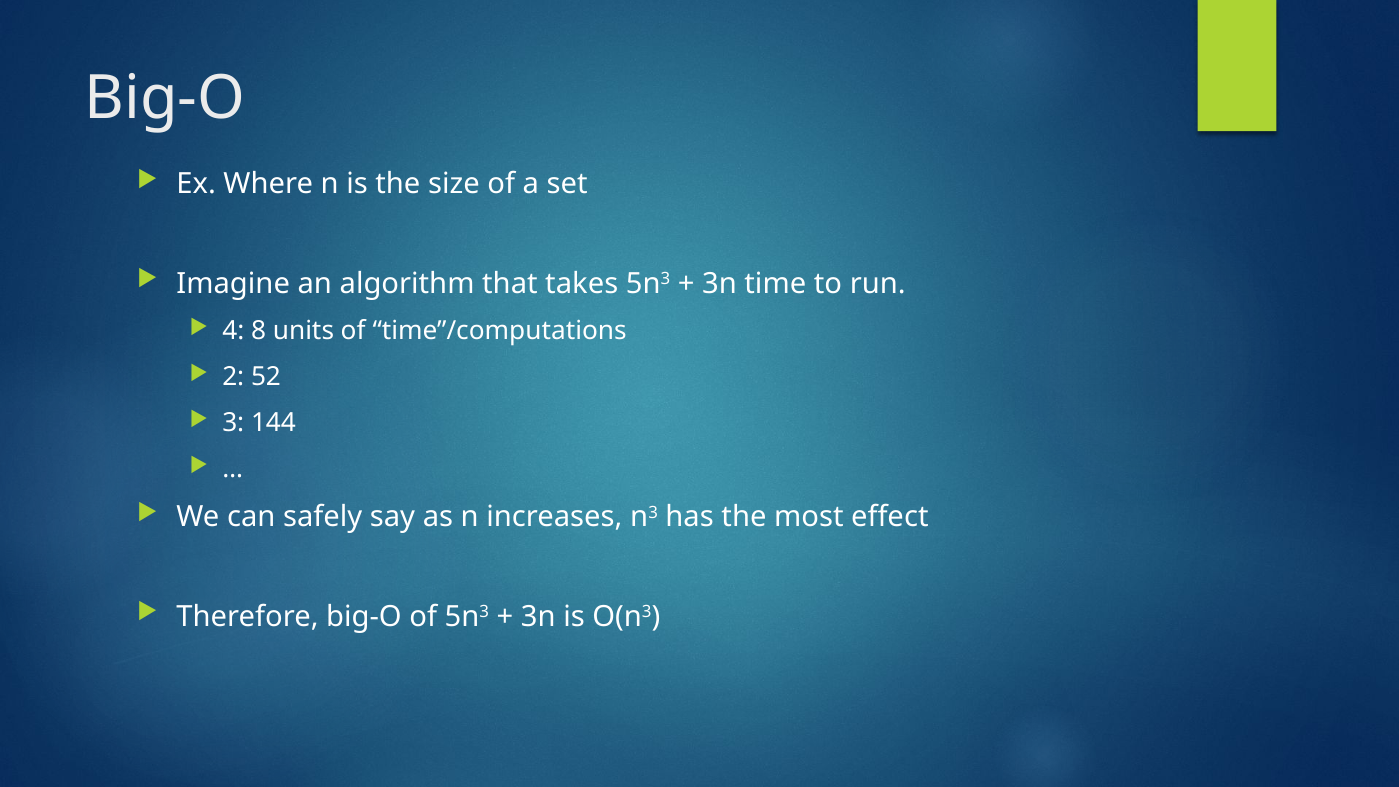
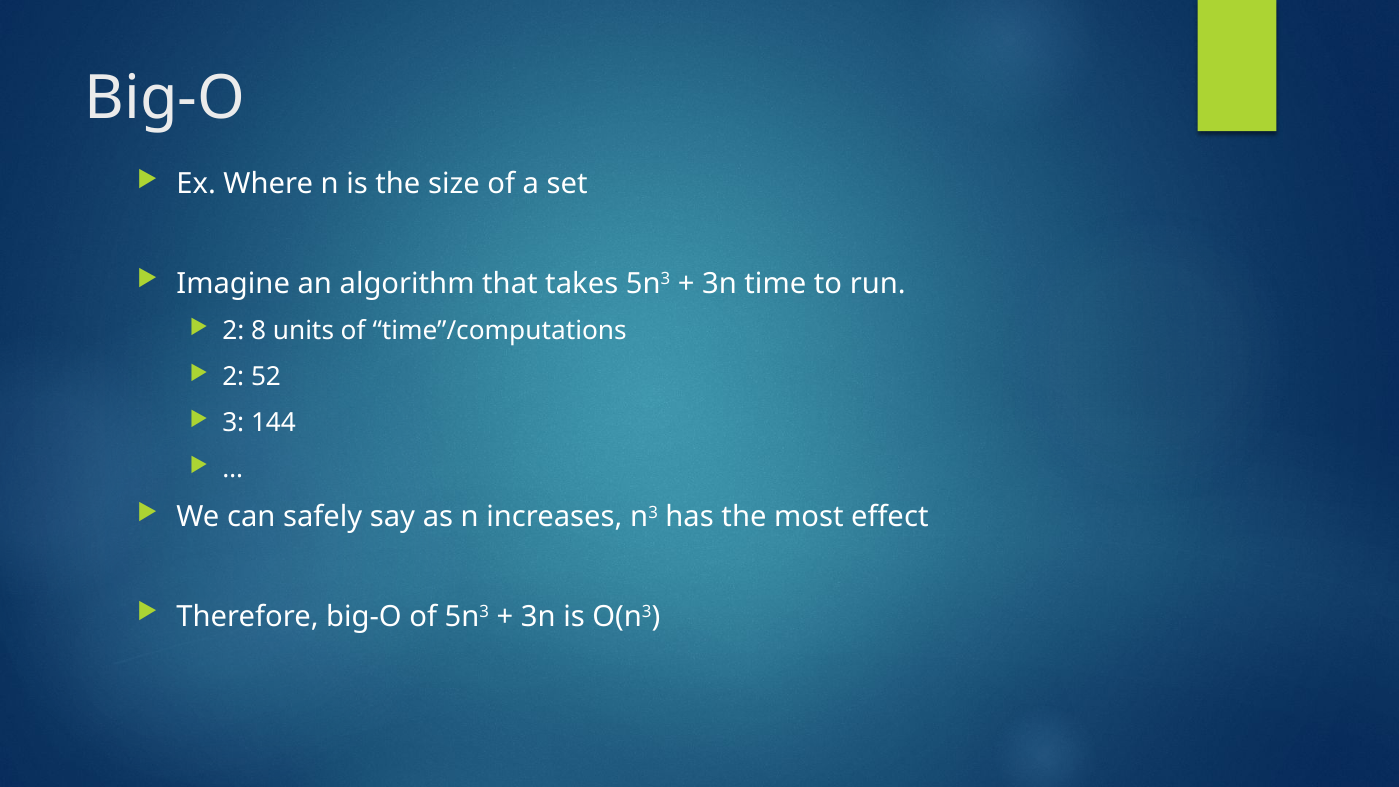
4 at (233, 331): 4 -> 2
